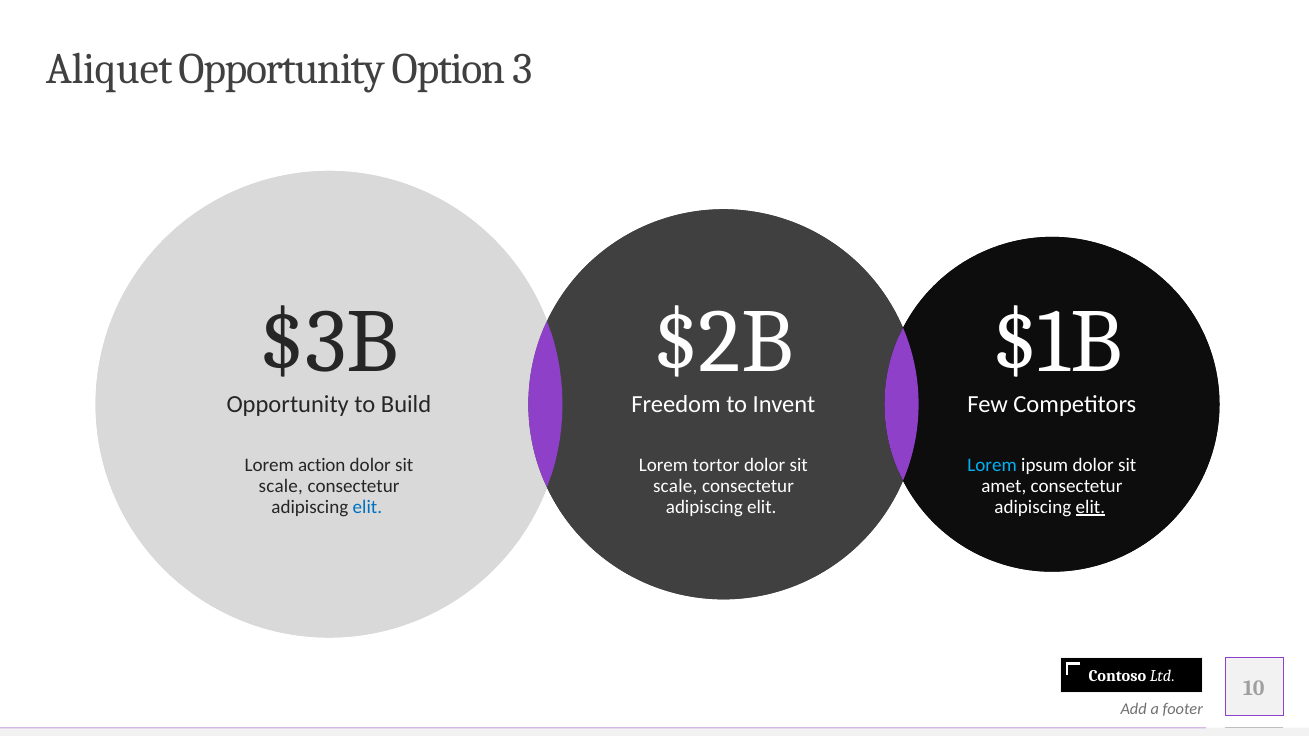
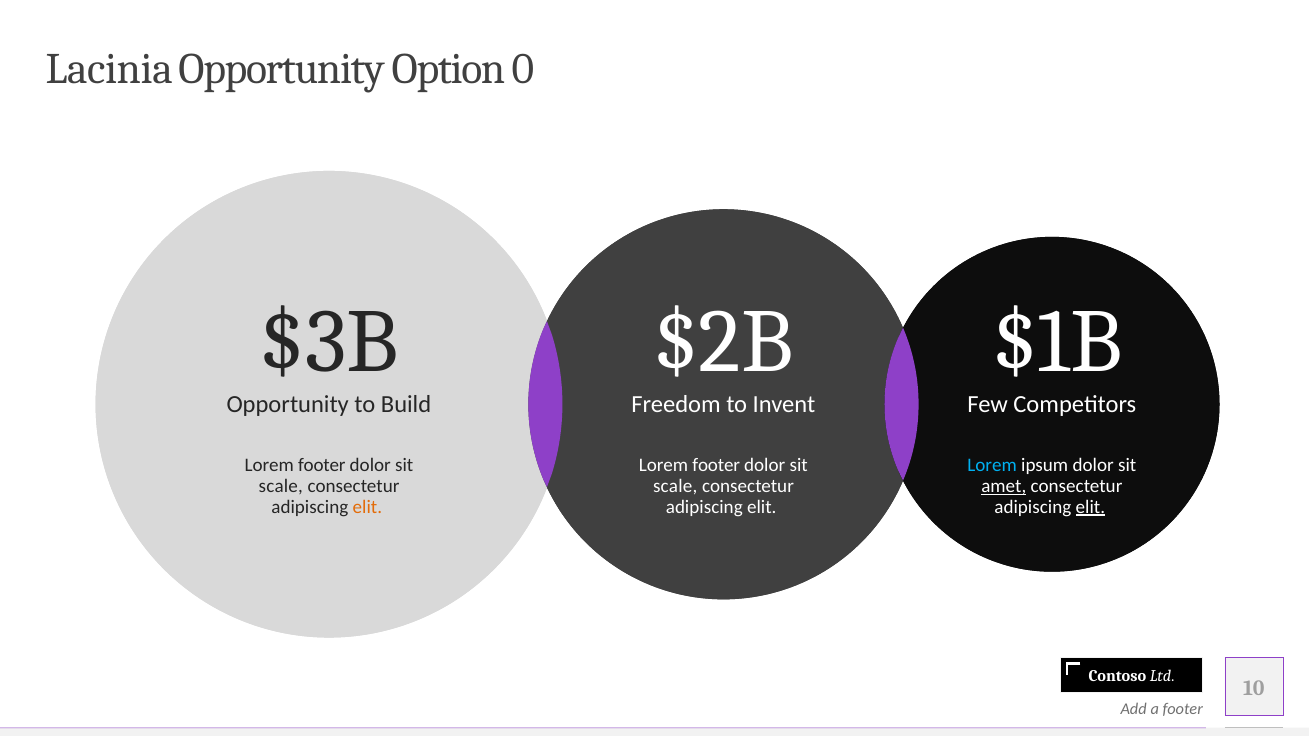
Aliquet: Aliquet -> Lacinia
3: 3 -> 0
action at (322, 466): action -> footer
tortor at (716, 466): tortor -> footer
amet underline: none -> present
elit at (367, 507) colour: blue -> orange
